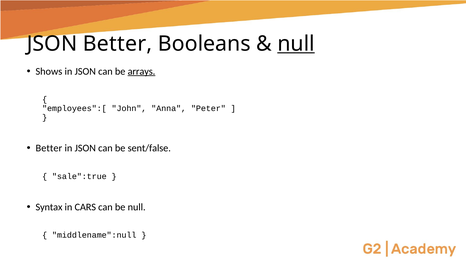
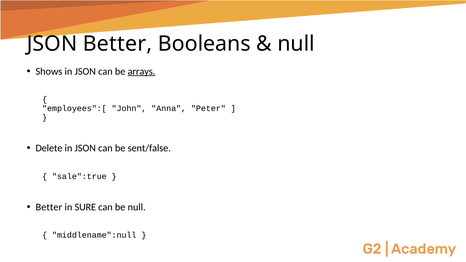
null at (296, 44) underline: present -> none
Better at (49, 148): Better -> Delete
Syntax at (49, 207): Syntax -> Better
CARS: CARS -> SURE
